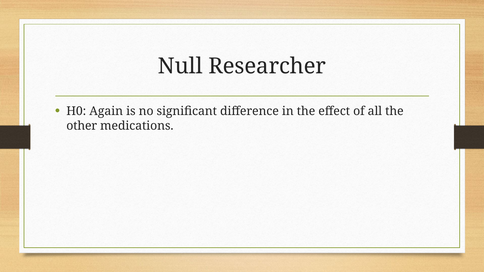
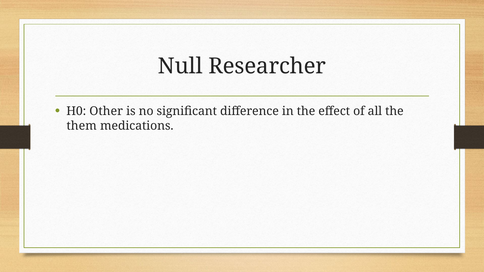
Again: Again -> Other
other: other -> them
